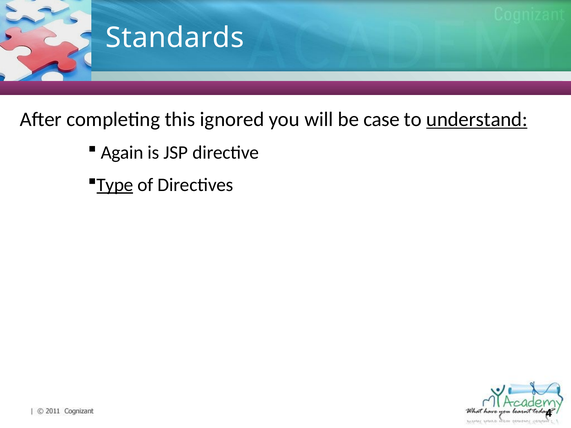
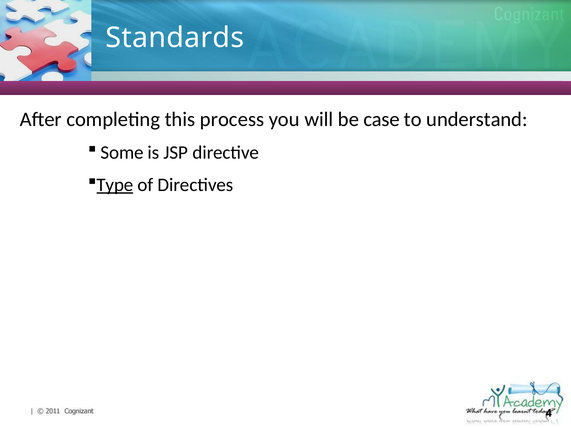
ignored: ignored -> process
understand underline: present -> none
Again: Again -> Some
